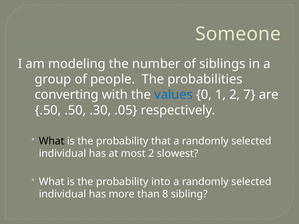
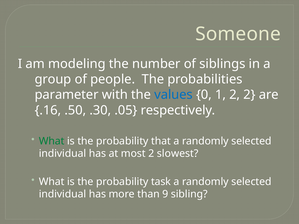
converting: converting -> parameter
2 7: 7 -> 2
.50 at (48, 110): .50 -> .16
What at (52, 141) colour: black -> green
into: into -> task
8: 8 -> 9
